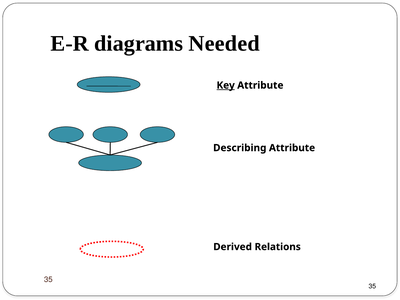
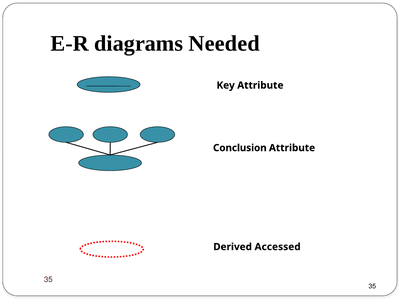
Key underline: present -> none
Describing: Describing -> Conclusion
Relations: Relations -> Accessed
